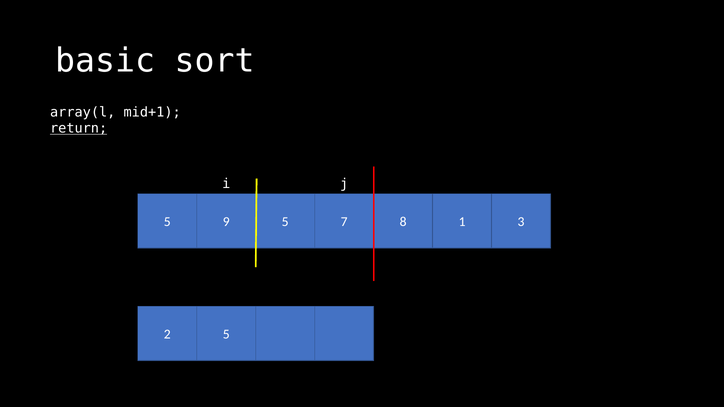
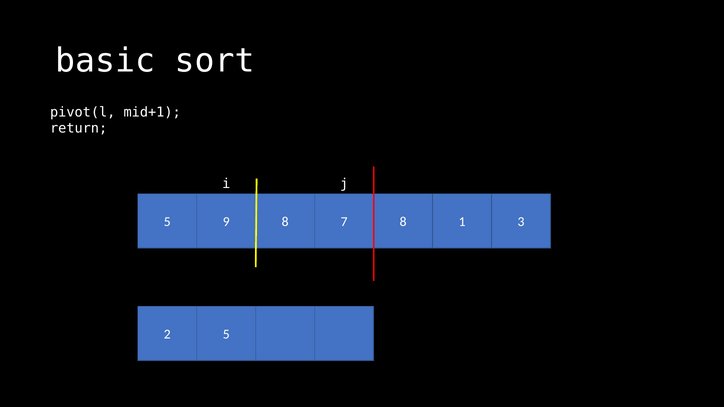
array(l: array(l -> pivot(l
return underline: present -> none
9 5: 5 -> 8
